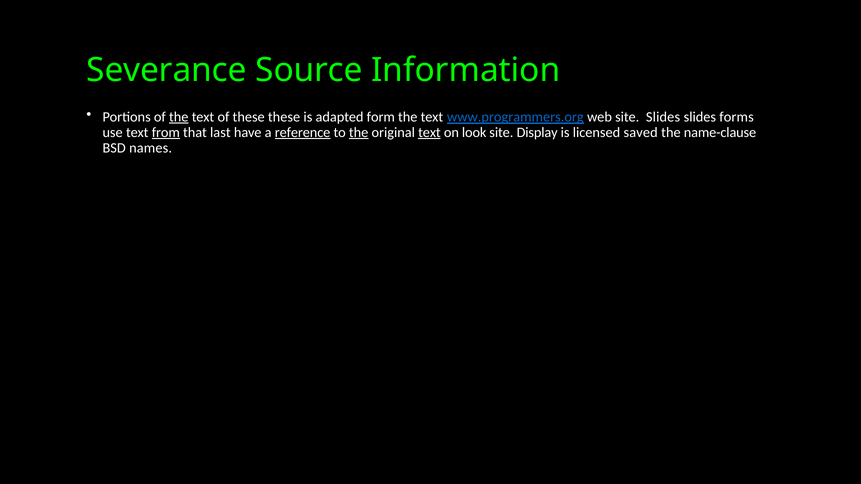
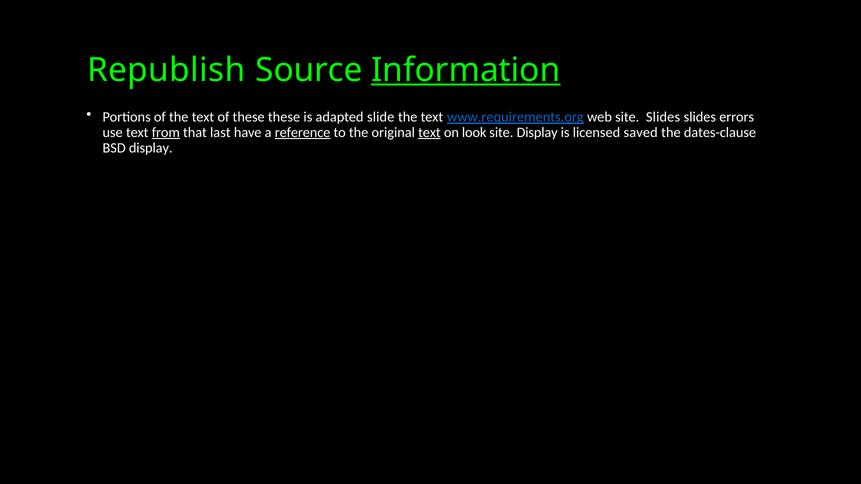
Severance: Severance -> Republish
Information underline: none -> present
the at (179, 117) underline: present -> none
form: form -> slide
www.programmers.org: www.programmers.org -> www.requirements.org
forms: forms -> errors
the at (359, 133) underline: present -> none
name-clause: name-clause -> dates-clause
BSD names: names -> display
